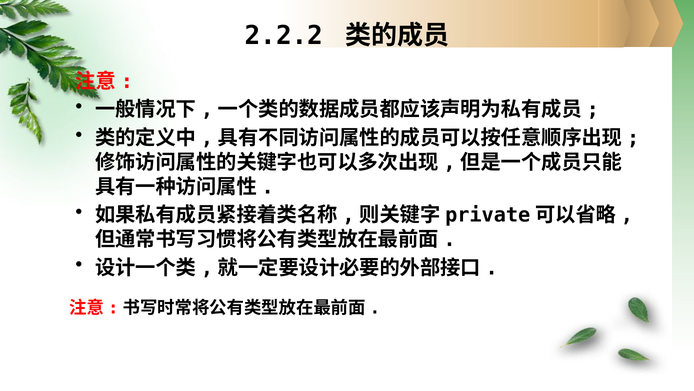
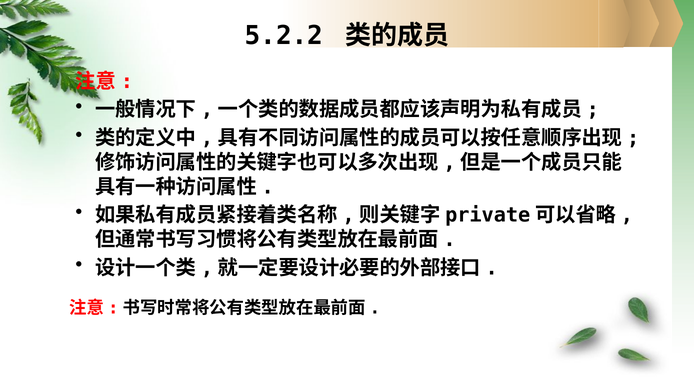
2.2.2: 2.2.2 -> 5.2.2
